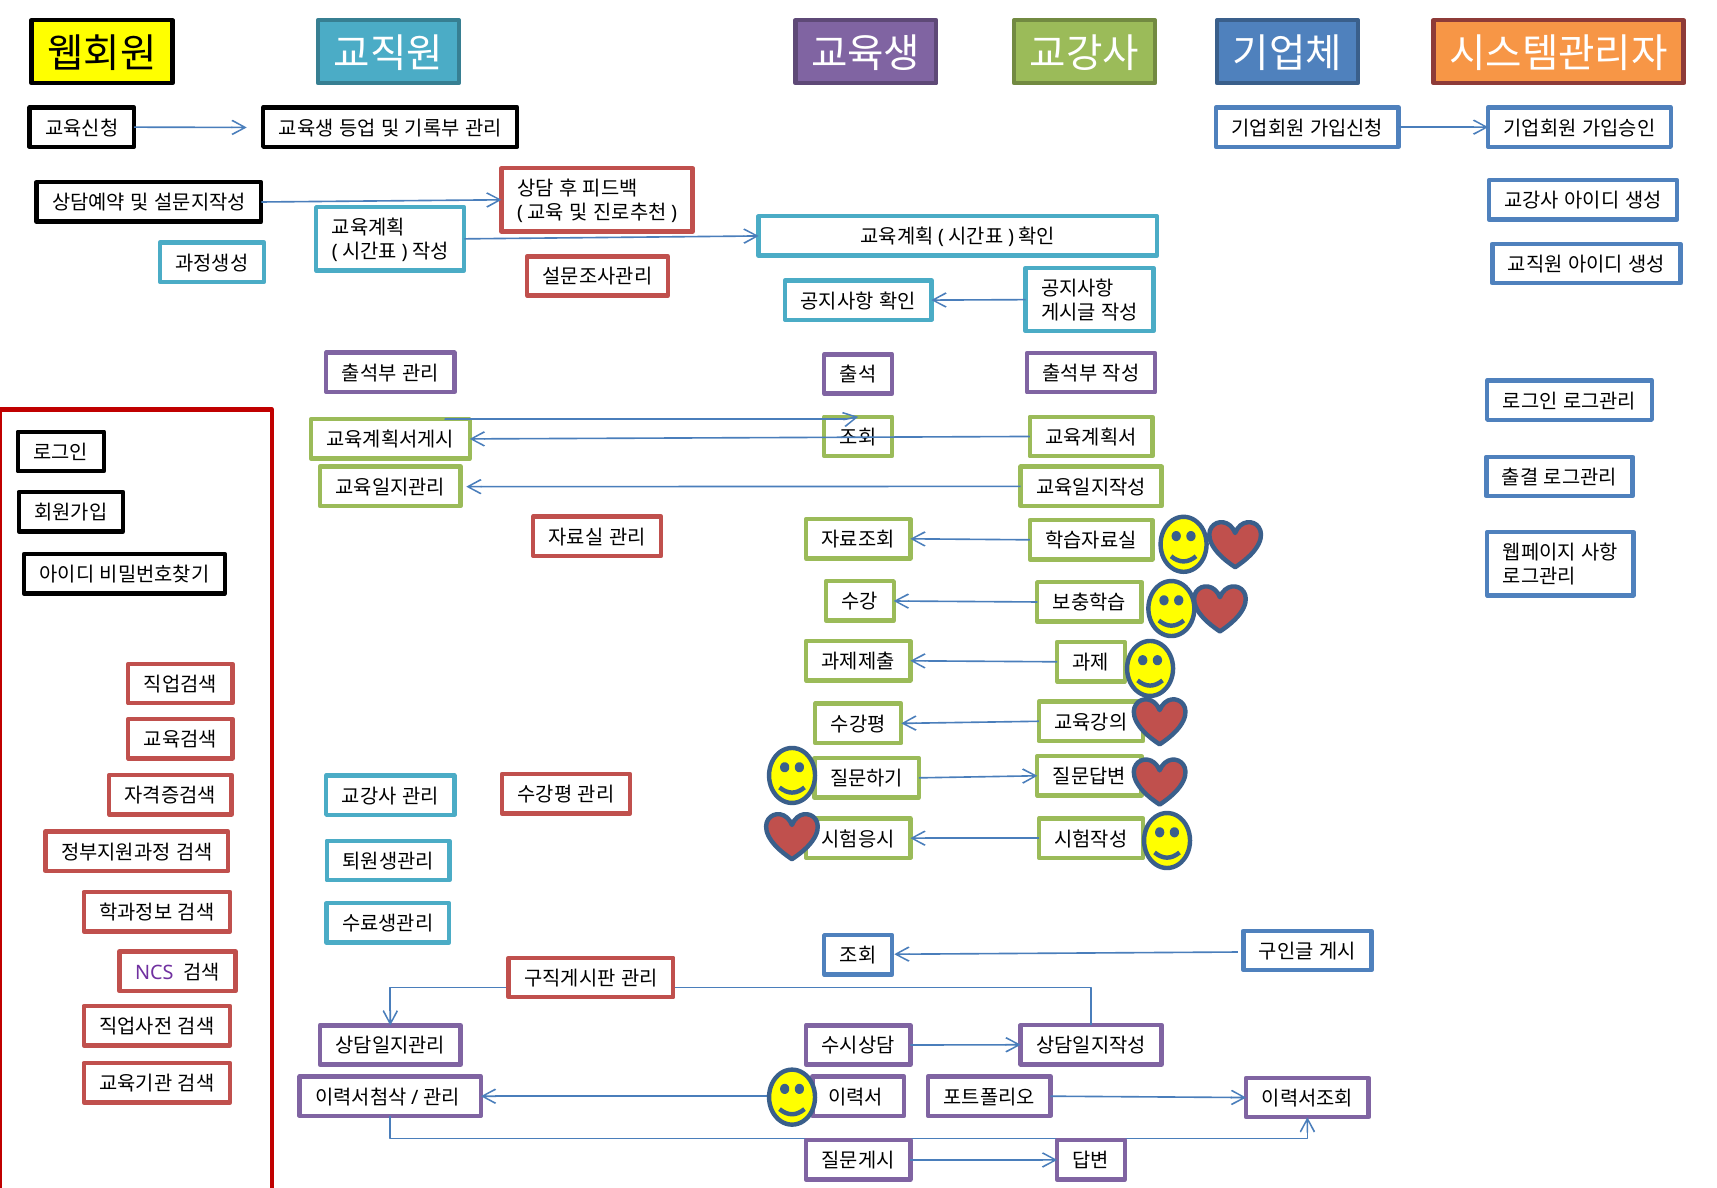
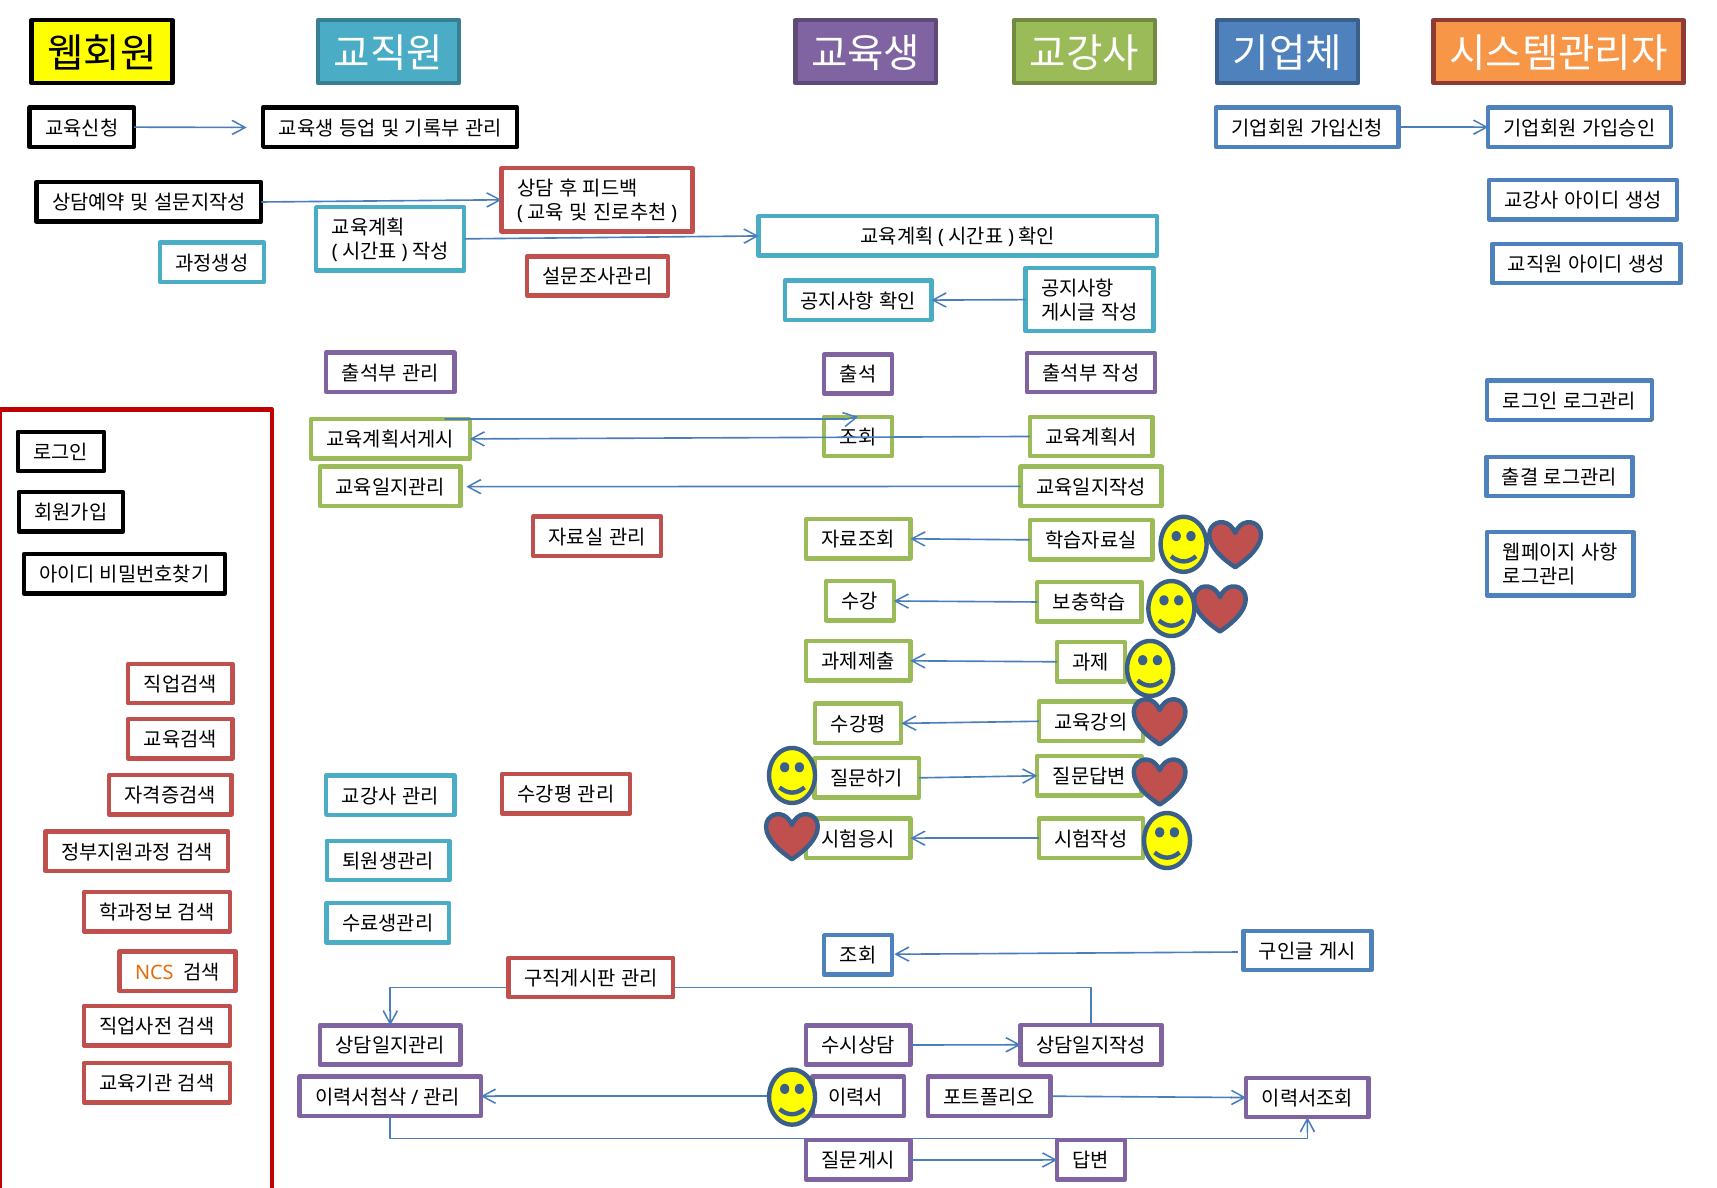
NCS colour: purple -> orange
